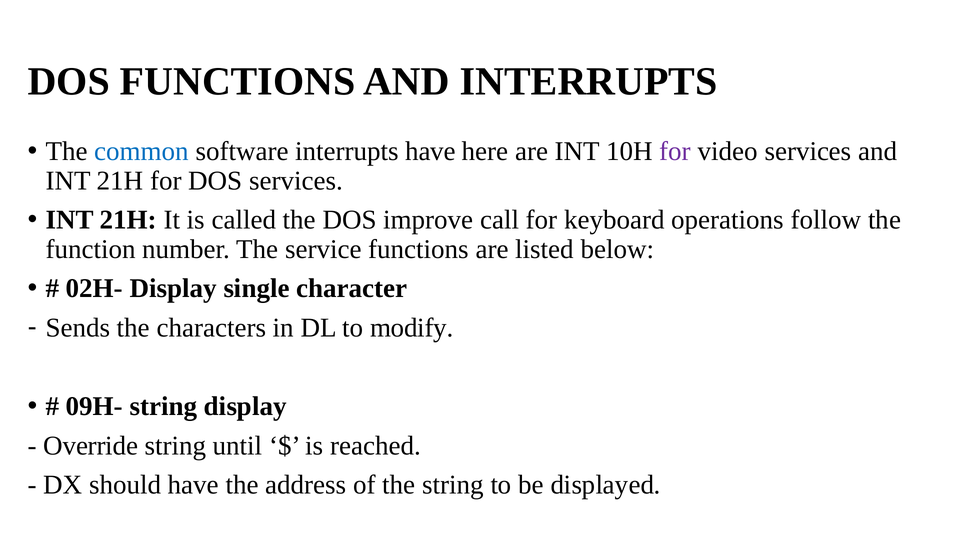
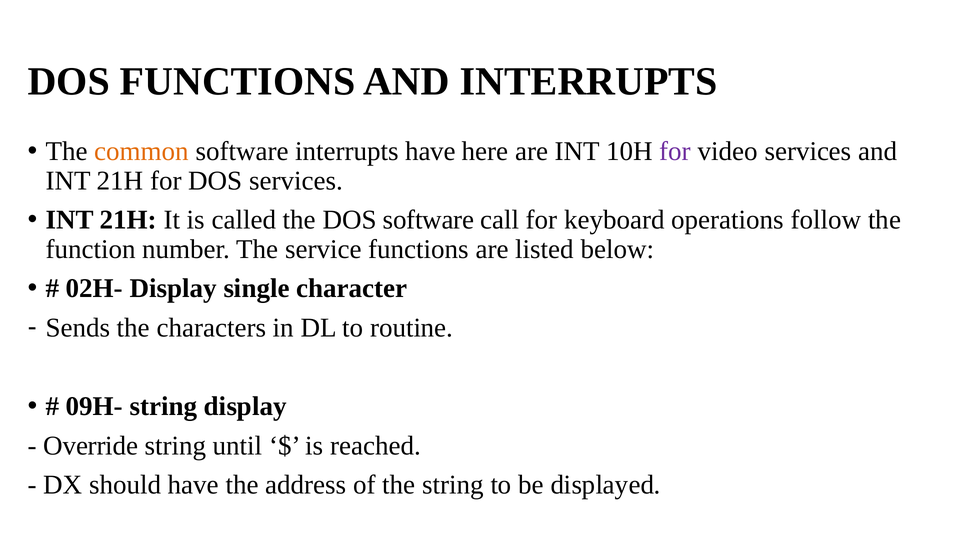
common colour: blue -> orange
DOS improve: improve -> software
modify: modify -> routine
